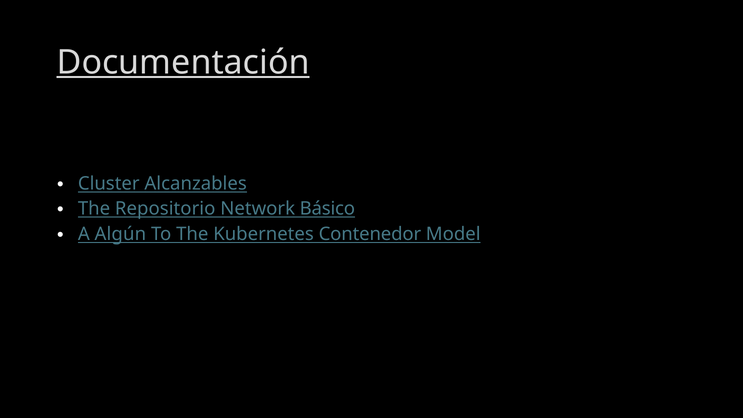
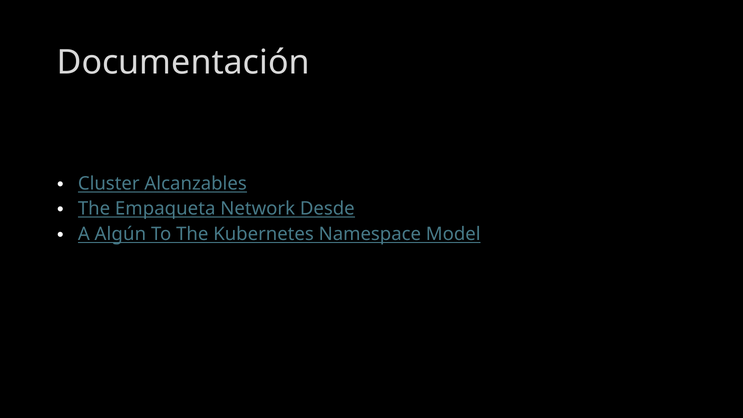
Documentación underline: present -> none
Repositorio: Repositorio -> Empaqueta
Básico: Básico -> Desde
Contenedor: Contenedor -> Namespace
